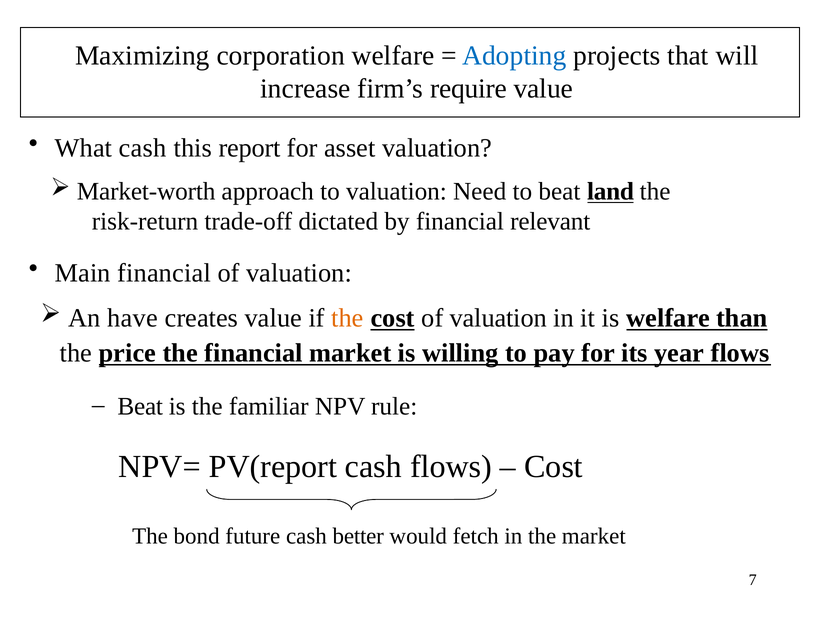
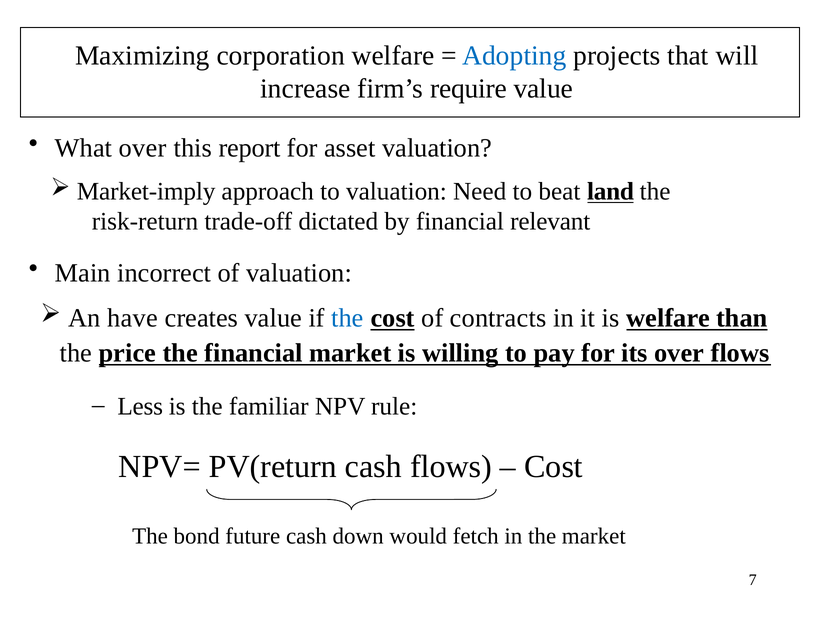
What cash: cash -> over
Market-worth: Market-worth -> Market-imply
Main financial: financial -> incorrect
the at (347, 318) colour: orange -> blue
cost of valuation: valuation -> contracts
its year: year -> over
Beat at (140, 406): Beat -> Less
PV(report: PV(report -> PV(return
better: better -> down
